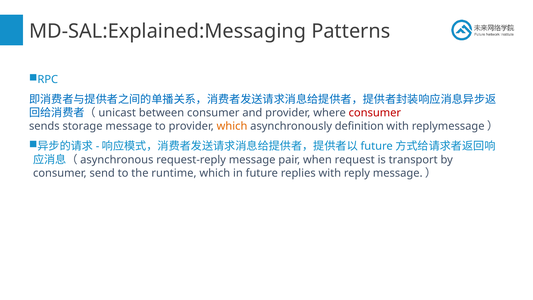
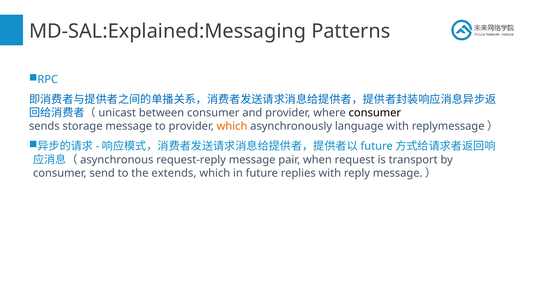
consumer at (375, 113) colour: red -> black
definition: definition -> language
runtime: runtime -> extends
